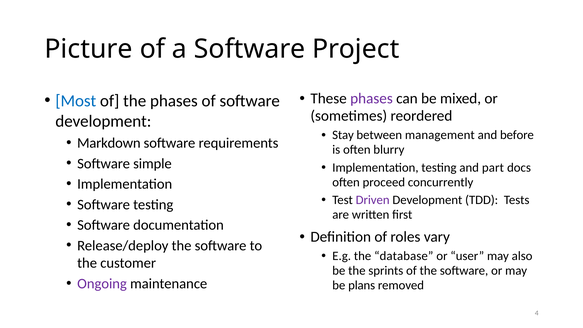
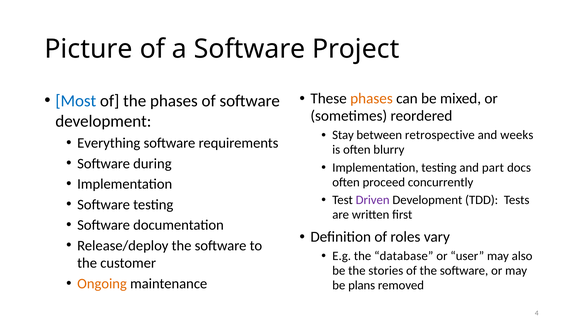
phases at (371, 98) colour: purple -> orange
management: management -> retrospective
before: before -> weeks
Markdown: Markdown -> Everything
simple: simple -> during
sprints: sprints -> stories
Ongoing colour: purple -> orange
